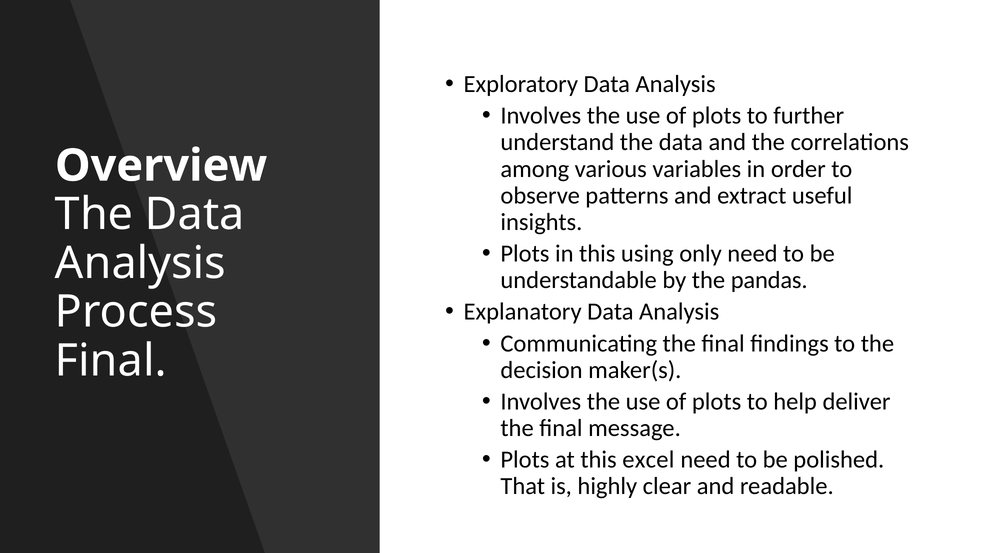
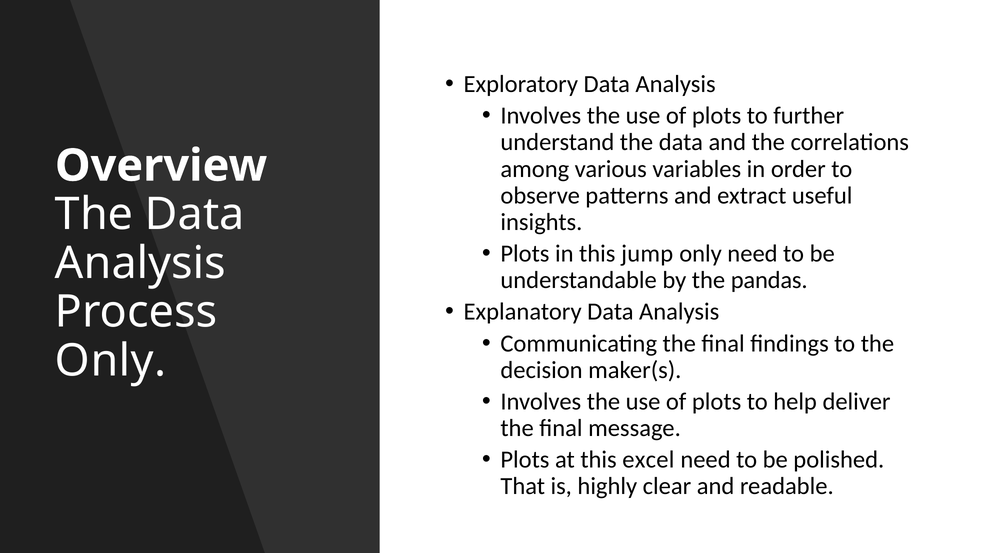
using: using -> jump
Final at (111, 361): Final -> Only
